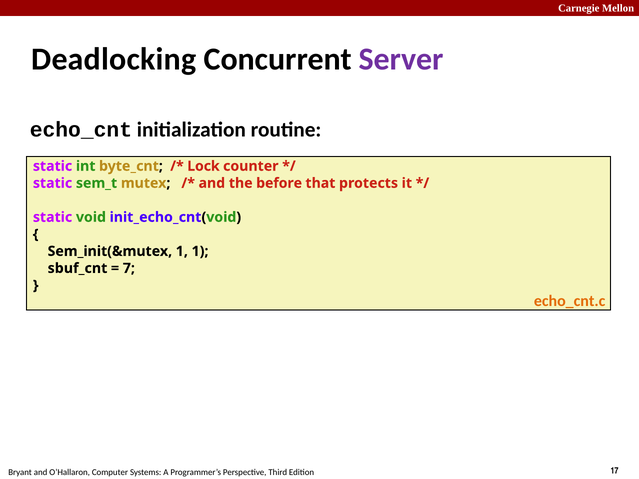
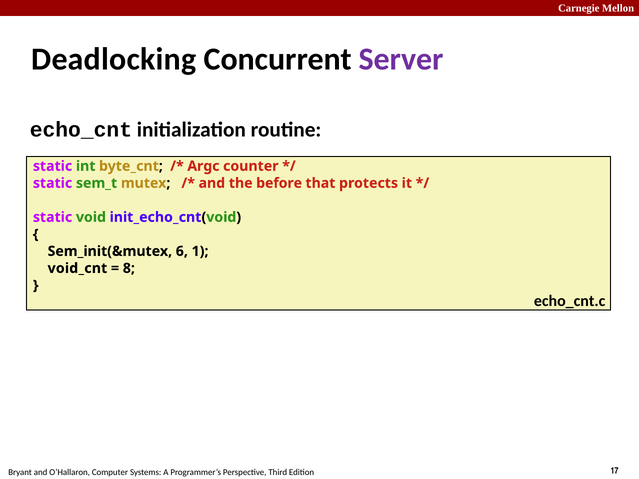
Lock: Lock -> Argc
Sem_init(&mutex 1: 1 -> 6
sbuf_cnt: sbuf_cnt -> void_cnt
7: 7 -> 8
echo_cnt.c colour: orange -> black
